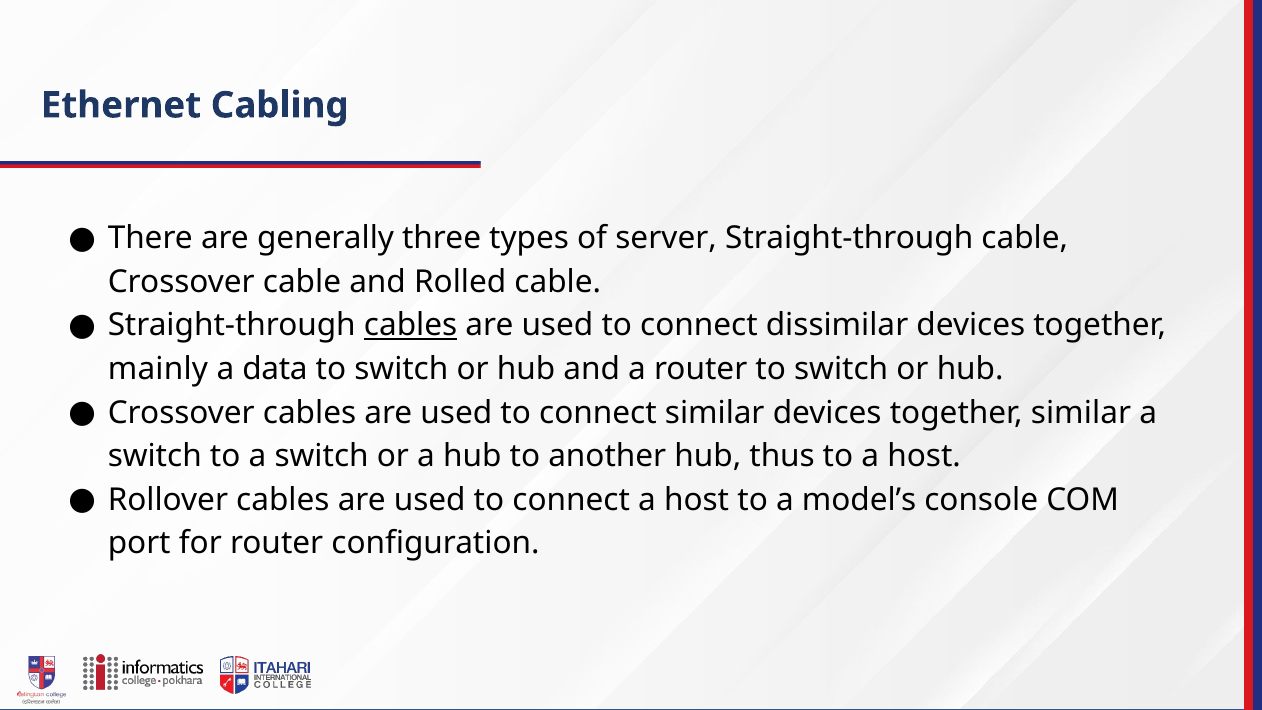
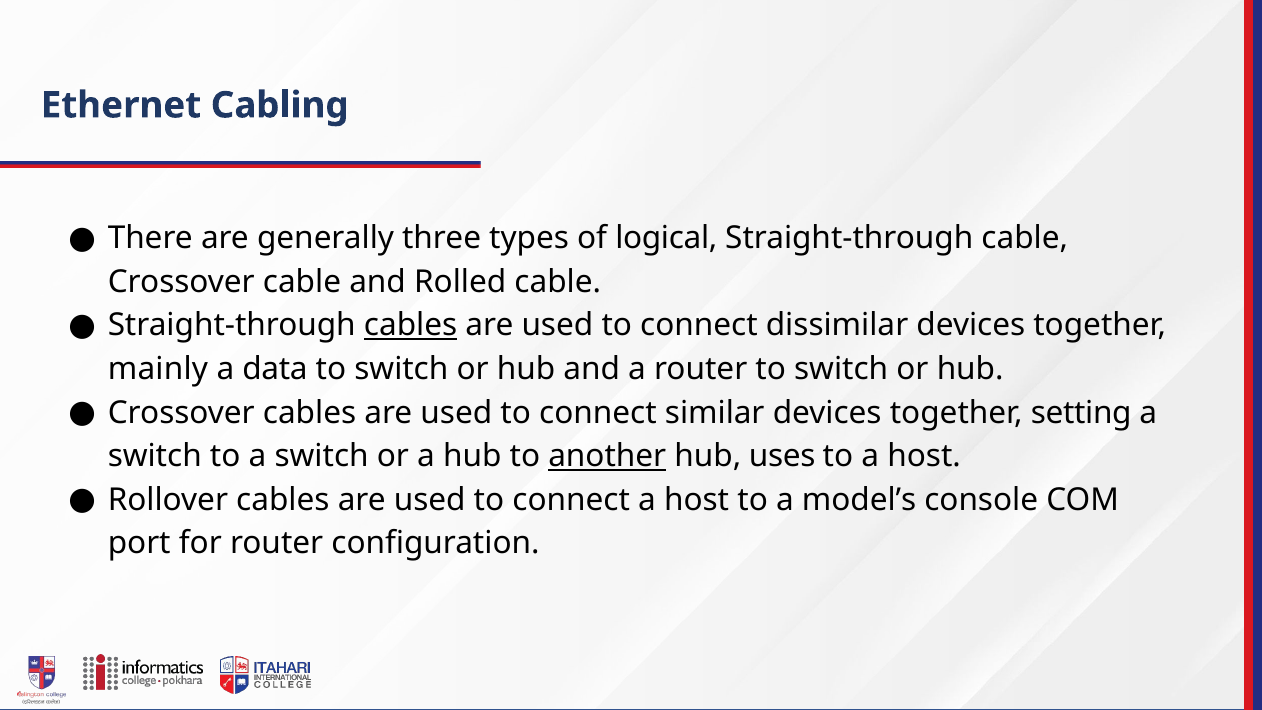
server: server -> logical
together similar: similar -> setting
another underline: none -> present
thus: thus -> uses
